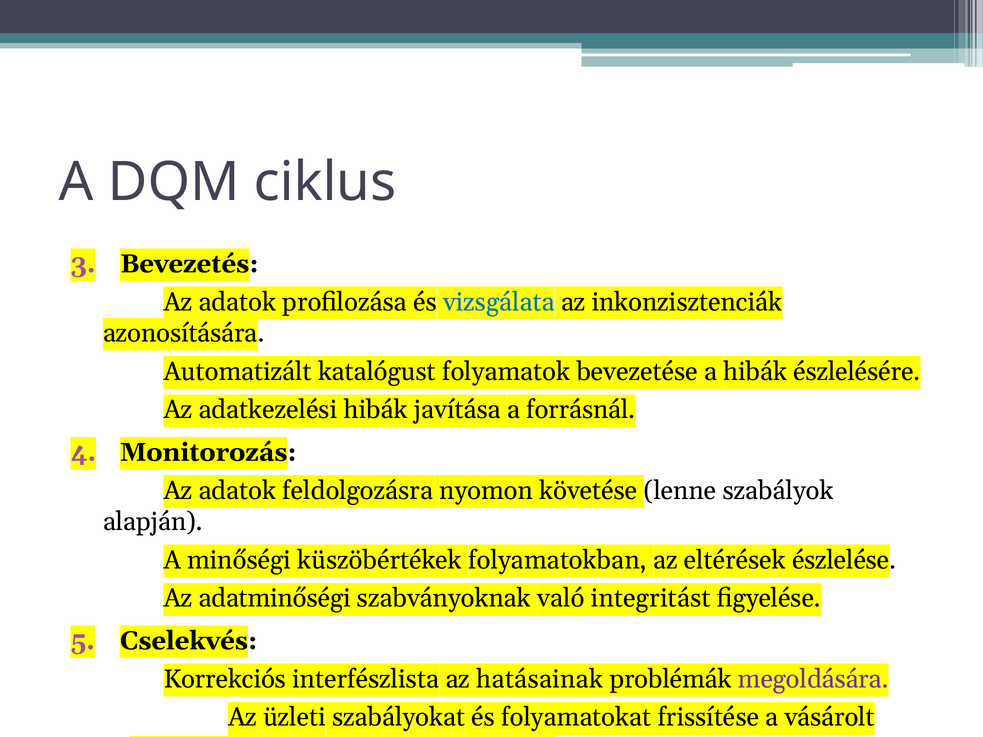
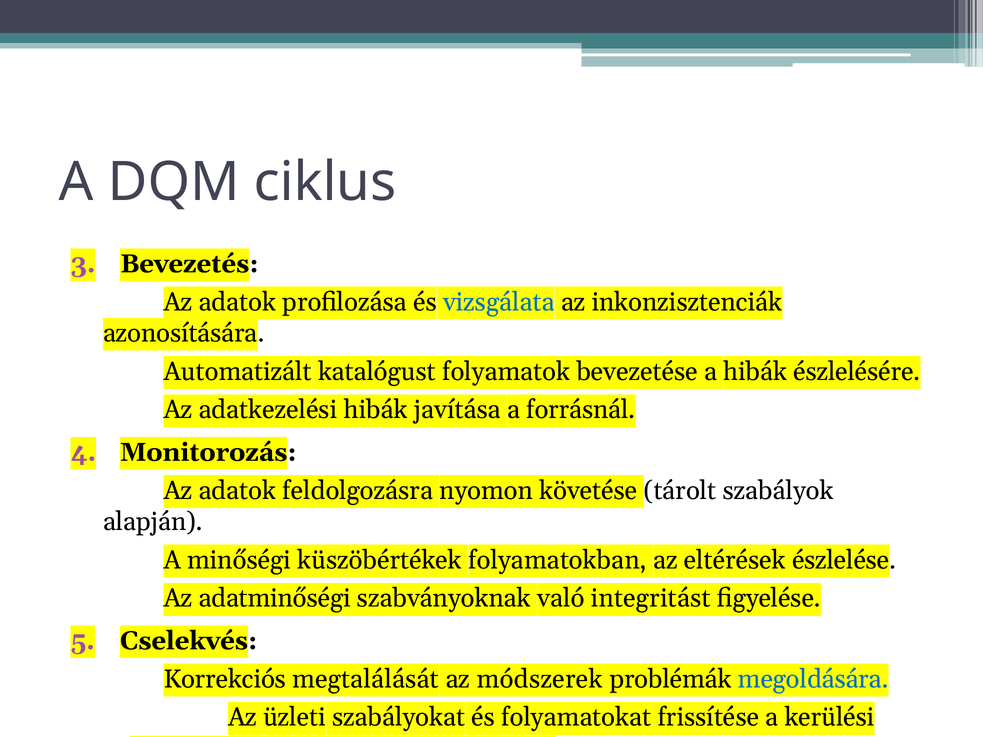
lenne: lenne -> tárolt
interfészlista: interfészlista -> megtalálását
hatásainak: hatásainak -> módszerek
megoldására colour: purple -> blue
vásárolt: vásárolt -> kerülési
